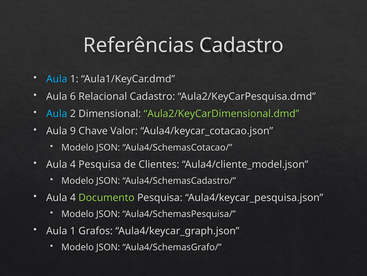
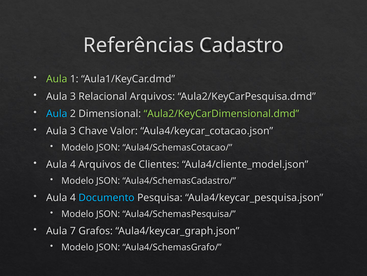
Aula at (57, 79) colour: light blue -> light green
6 at (73, 96): 6 -> 3
Relacional Cadastro: Cadastro -> Arquivos
9 at (73, 131): 9 -> 3
4 Pesquisa: Pesquisa -> Arquivos
Documento colour: light green -> light blue
1 at (73, 230): 1 -> 7
